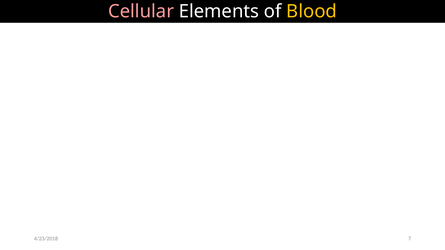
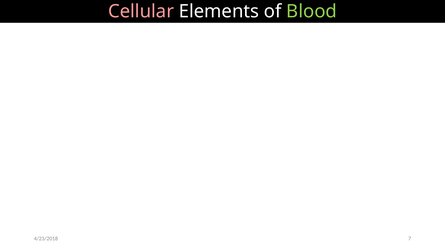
Blood colour: yellow -> light green
